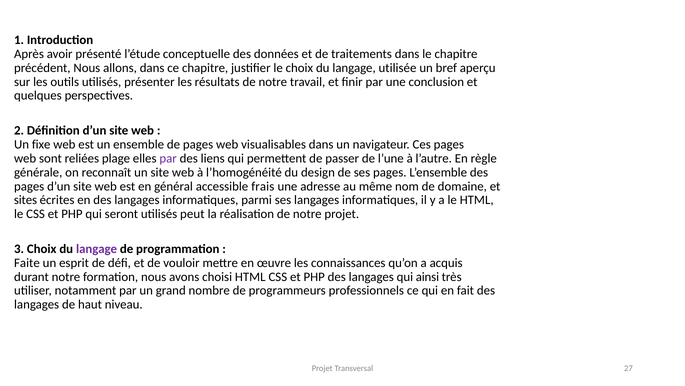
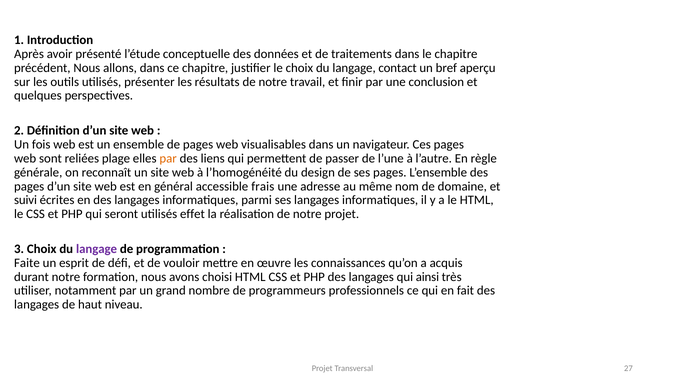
utilisée: utilisée -> contact
fixe: fixe -> fois
par at (168, 158) colour: purple -> orange
sites: sites -> suivi
peut: peut -> effet
